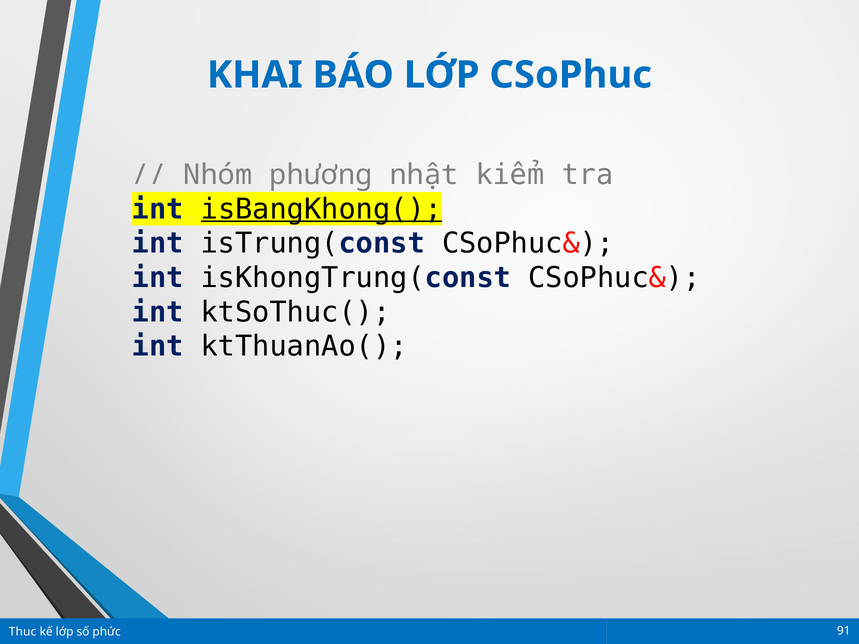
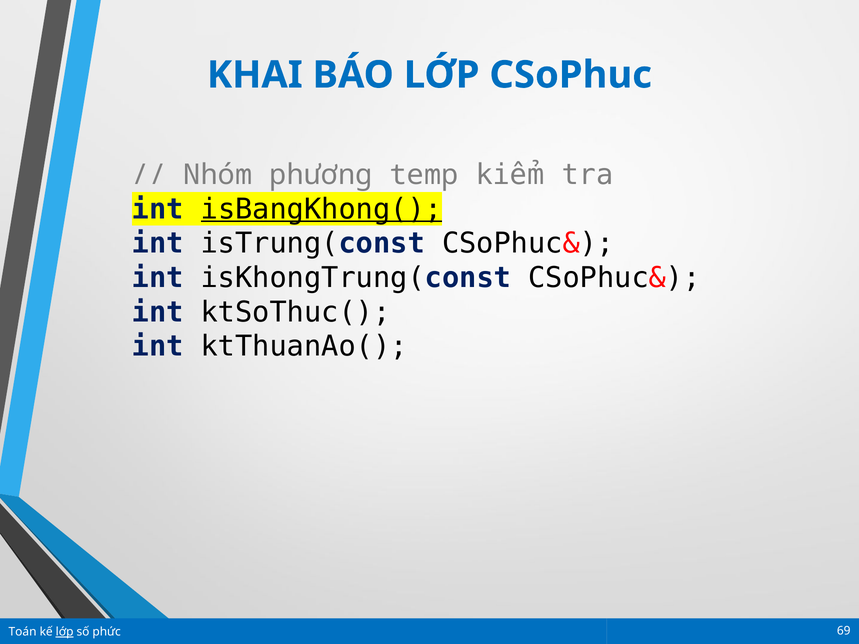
nhật: nhật -> temp
Thuc: Thuc -> Toán
lớp at (65, 632) underline: none -> present
91: 91 -> 69
